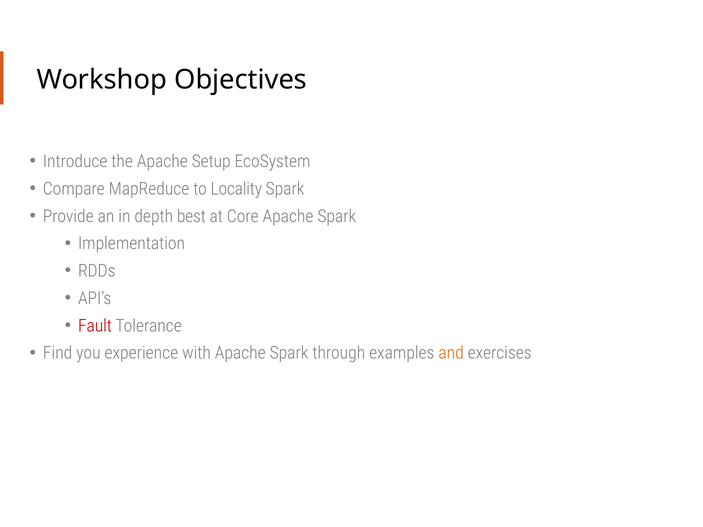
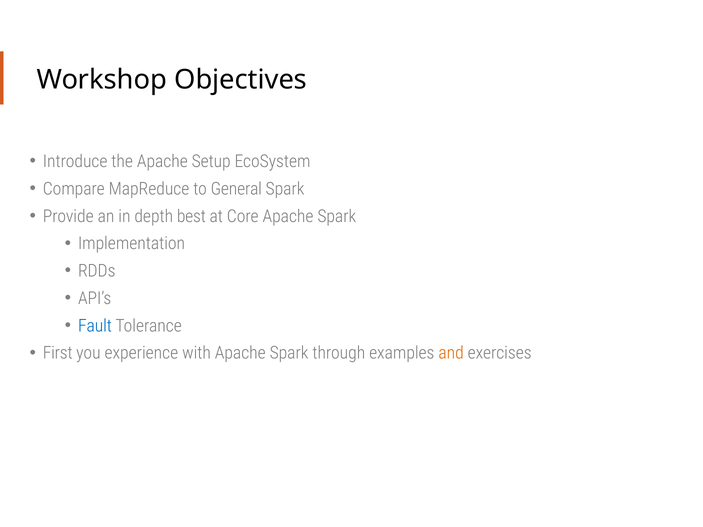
Locality: Locality -> General
Fault colour: red -> blue
Find: Find -> First
